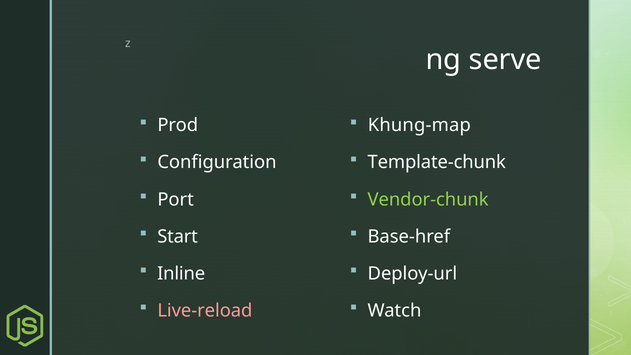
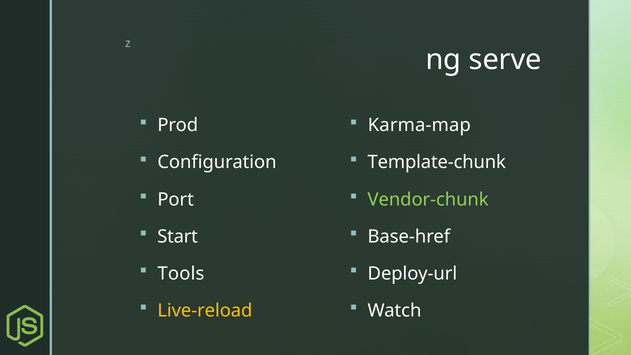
Khung-map: Khung-map -> Karma-map
Inline: Inline -> Tools
Live-reload colour: pink -> yellow
